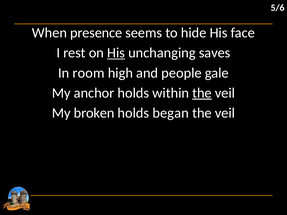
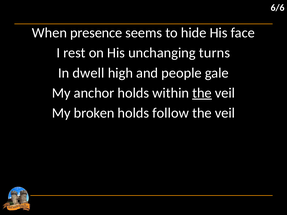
5/6: 5/6 -> 6/6
His at (116, 53) underline: present -> none
saves: saves -> turns
room: room -> dwell
began: began -> follow
